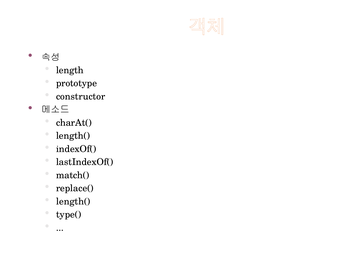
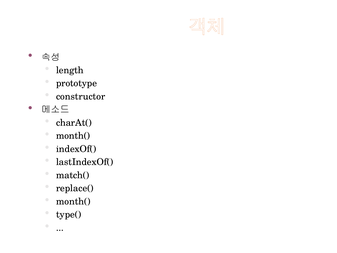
length( at (73, 136): length( -> month(
length( at (73, 201): length( -> month(
